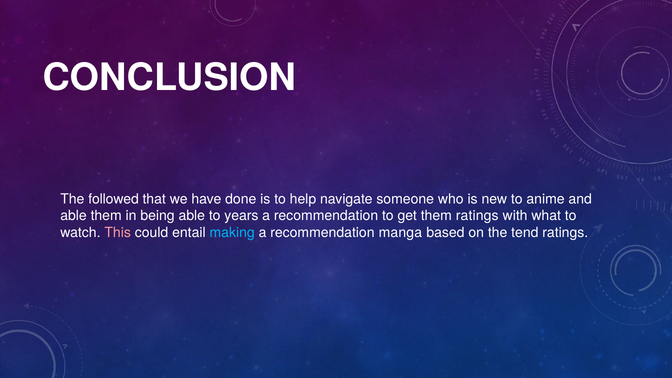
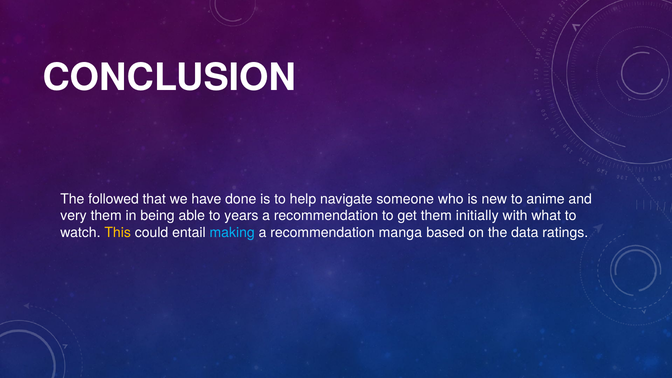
able at (73, 216): able -> very
them ratings: ratings -> initially
This colour: pink -> yellow
tend: tend -> data
